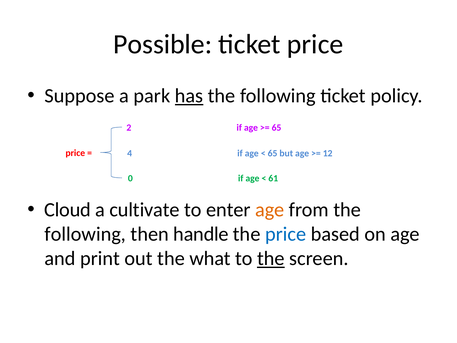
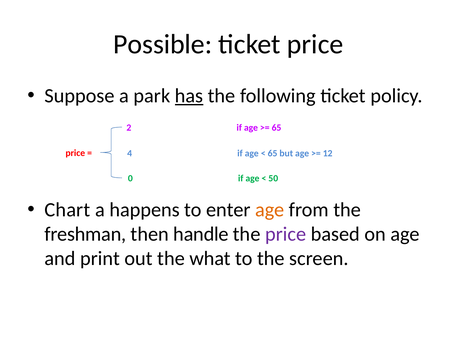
61: 61 -> 50
Cloud: Cloud -> Chart
cultivate: cultivate -> happens
following at (85, 234): following -> freshman
price at (286, 234) colour: blue -> purple
the at (271, 258) underline: present -> none
